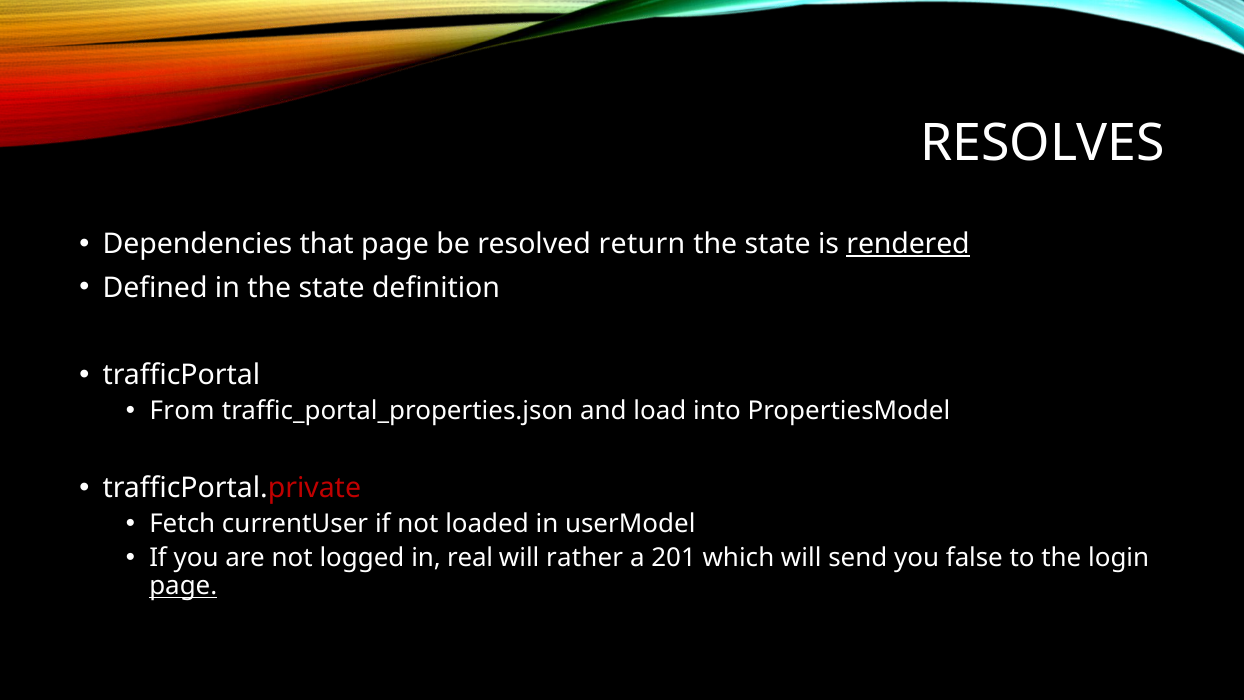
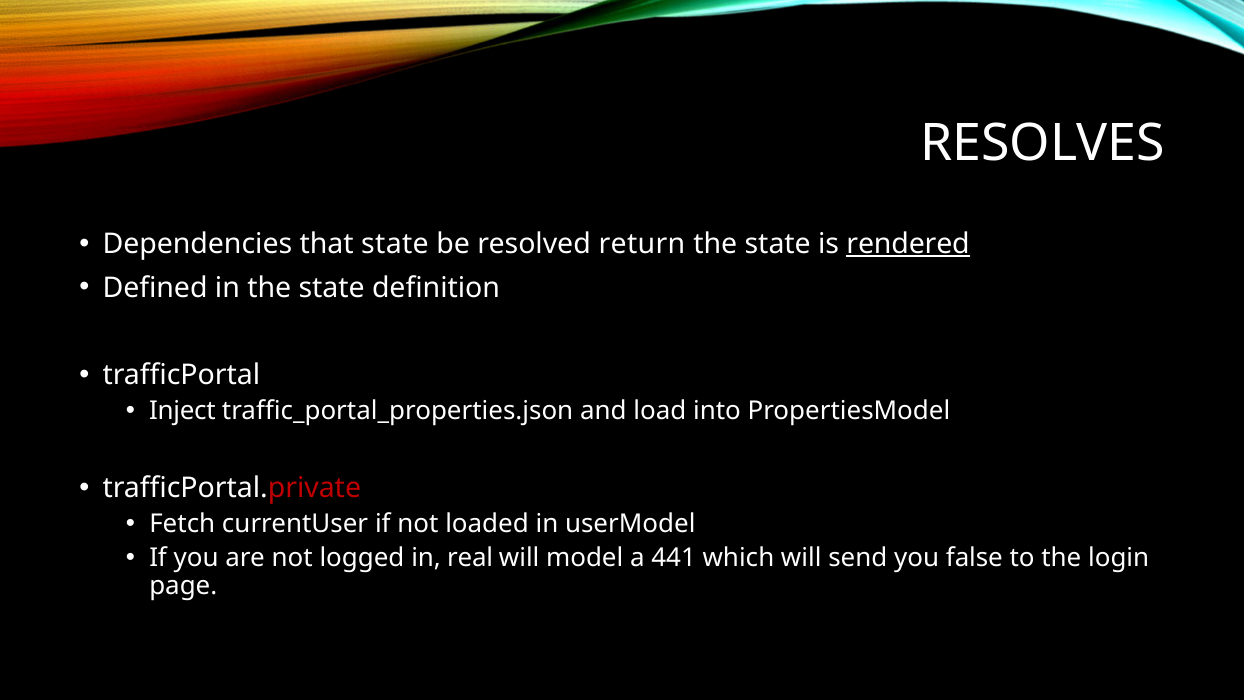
that page: page -> state
From: From -> Inject
rather: rather -> model
201: 201 -> 441
page at (183, 586) underline: present -> none
